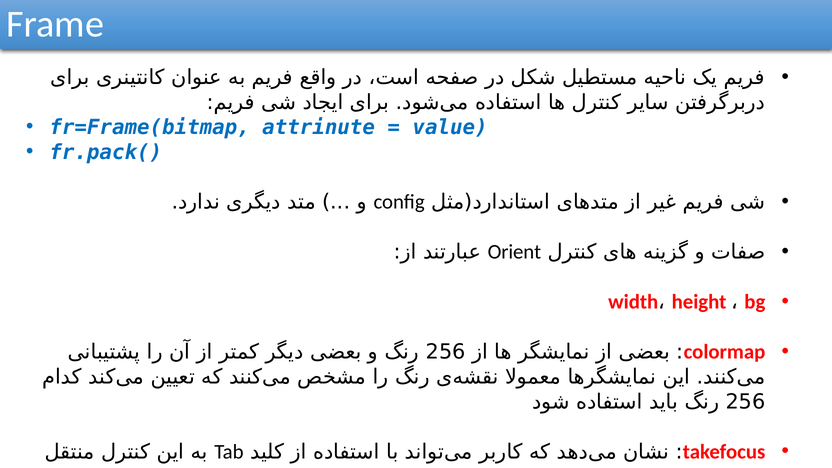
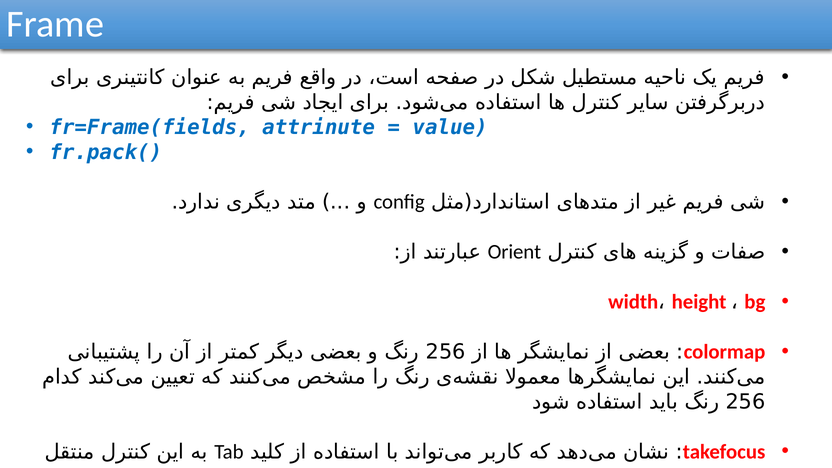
fr=Frame(bitmap: fr=Frame(bitmap -> fr=Frame(fields
